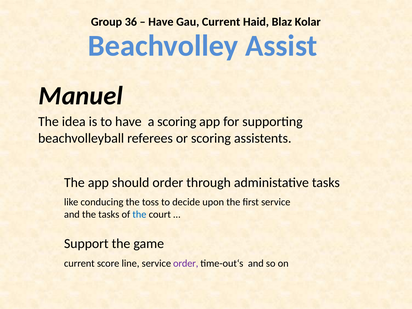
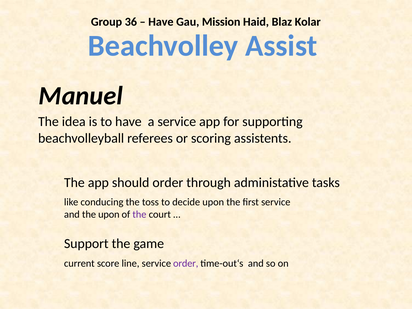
Gau Current: Current -> Mission
a scoring: scoring -> service
the tasks: tasks -> upon
the at (139, 215) colour: blue -> purple
